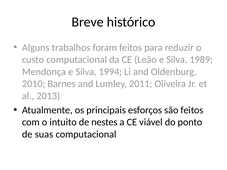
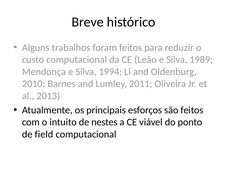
suas: suas -> field
